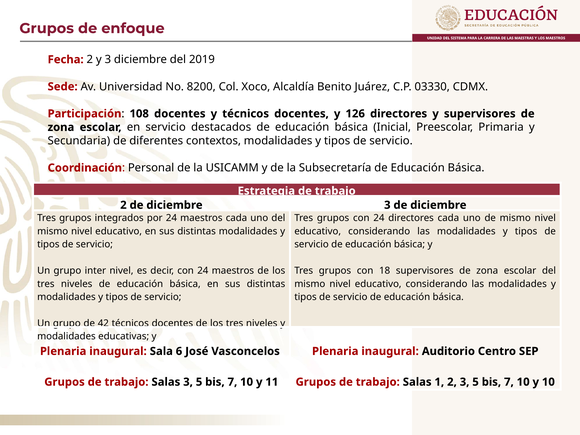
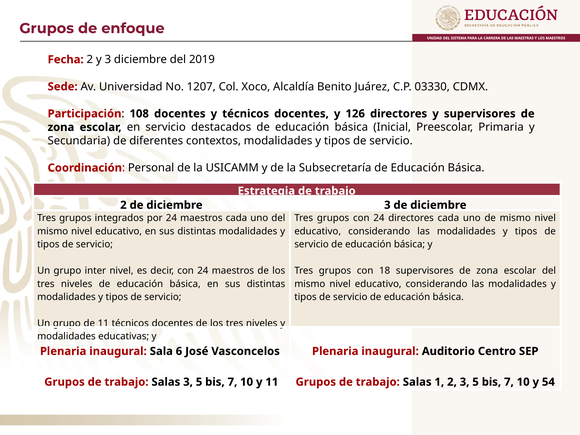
8200: 8200 -> 1207
de 42: 42 -> 11
y 10: 10 -> 54
